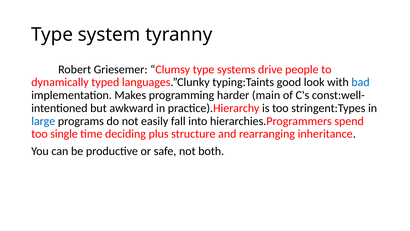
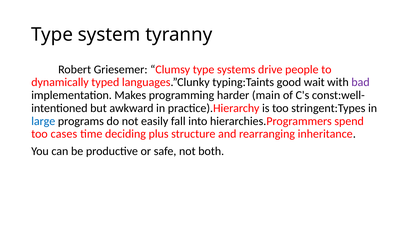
look: look -> wait
bad colour: blue -> purple
single: single -> cases
